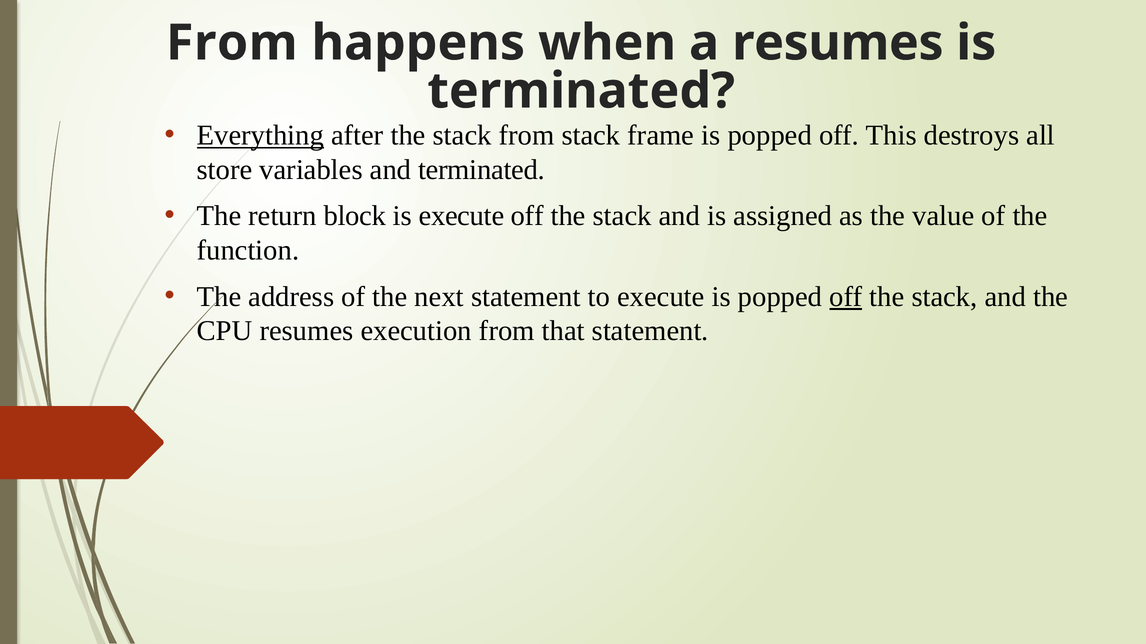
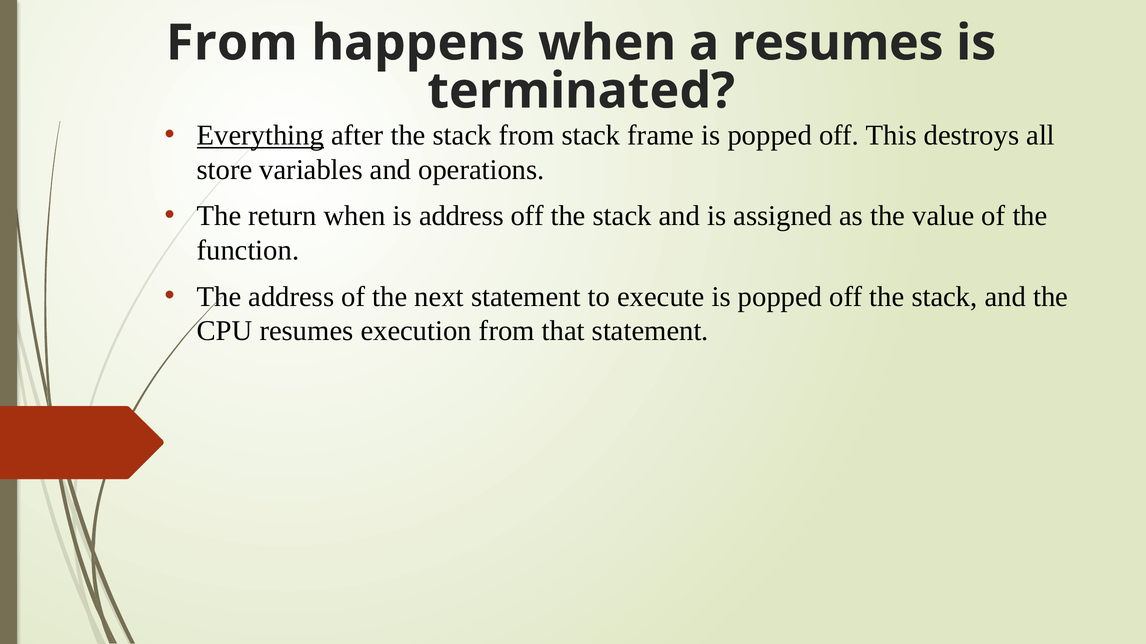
and terminated: terminated -> operations
return block: block -> when
is execute: execute -> address
off at (846, 297) underline: present -> none
